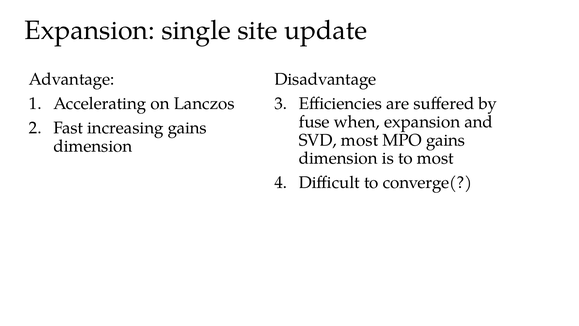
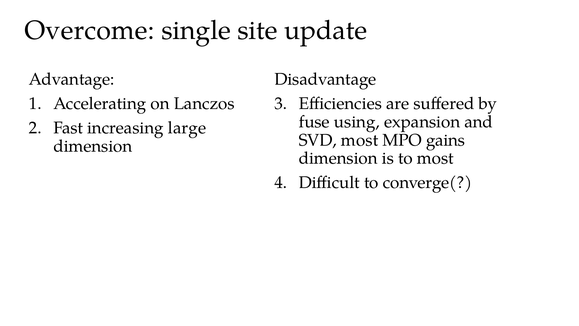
Expansion at (90, 30): Expansion -> Overcome
when: when -> using
increasing gains: gains -> large
